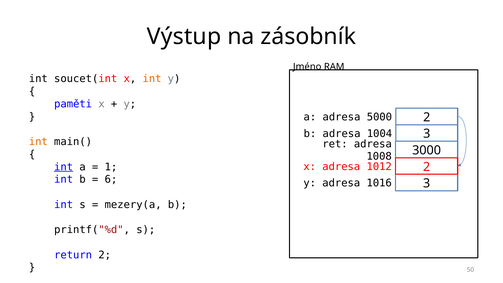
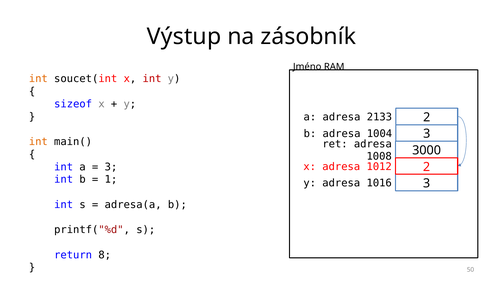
int at (38, 79) colour: black -> orange
int at (152, 79) colour: orange -> red
paměti: paměti -> sizeof
5000: 5000 -> 2133
int at (64, 167) underline: present -> none
1 at (111, 167): 1 -> 3
6: 6 -> 1
mezery(a: mezery(a -> adresa(a
return 2: 2 -> 8
